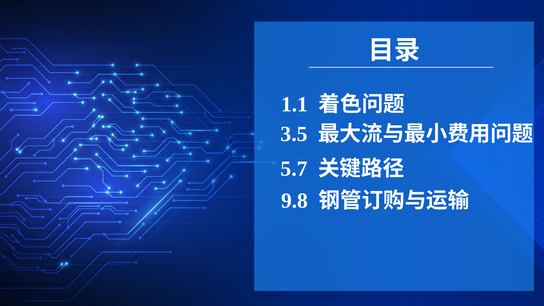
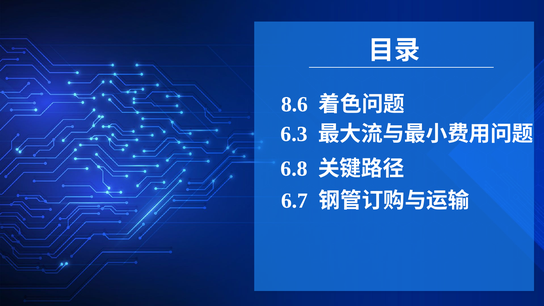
1.1: 1.1 -> 8.6
3.5: 3.5 -> 6.3
5.7: 5.7 -> 6.8
9.8: 9.8 -> 6.7
